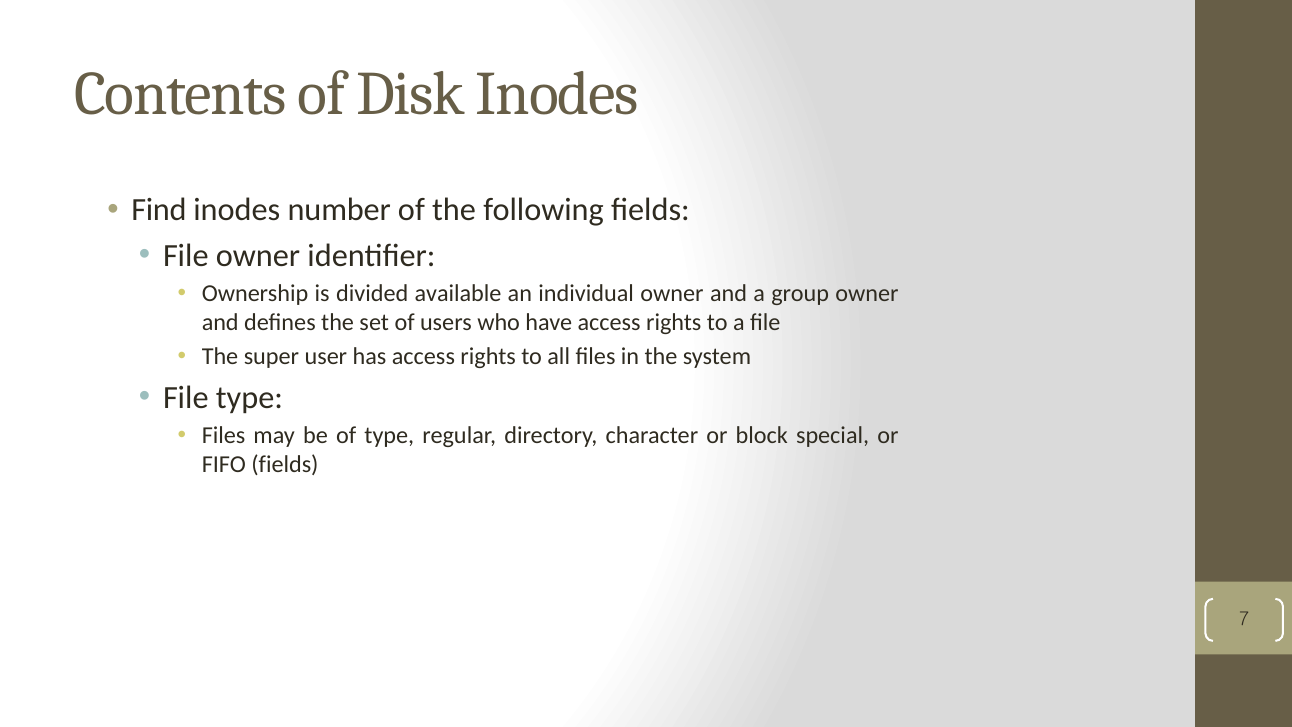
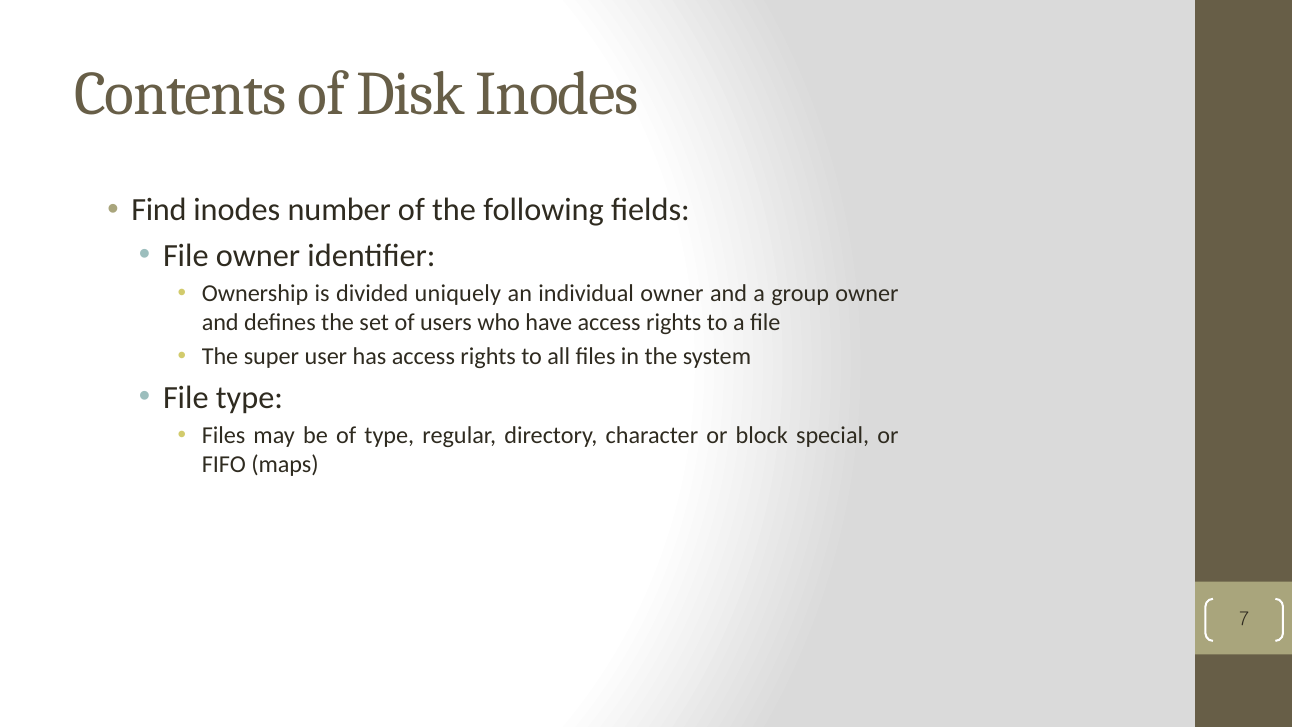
available: available -> uniquely
FIFO fields: fields -> maps
